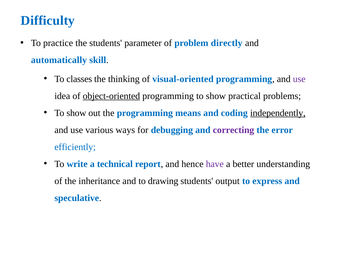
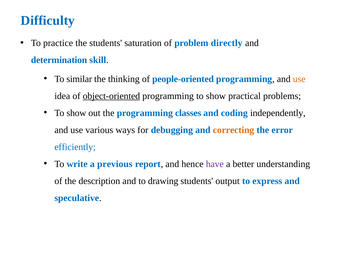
parameter: parameter -> saturation
automatically: automatically -> determination
classes: classes -> similar
visual-oriented: visual-oriented -> people-oriented
use at (299, 79) colour: purple -> orange
means: means -> classes
independently underline: present -> none
correcting colour: purple -> orange
technical: technical -> previous
inheritance: inheritance -> description
